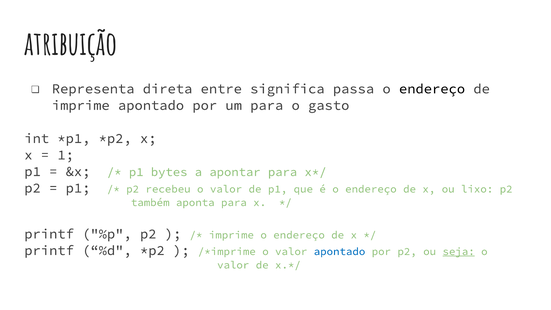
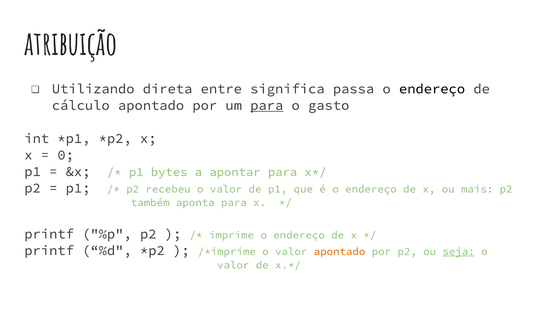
Representa: Representa -> Utilizando
imprime at (81, 105): imprime -> cálculo
para at (267, 105) underline: none -> present
1: 1 -> 0
lixo: lixo -> mais
apontado at (340, 251) colour: blue -> orange
